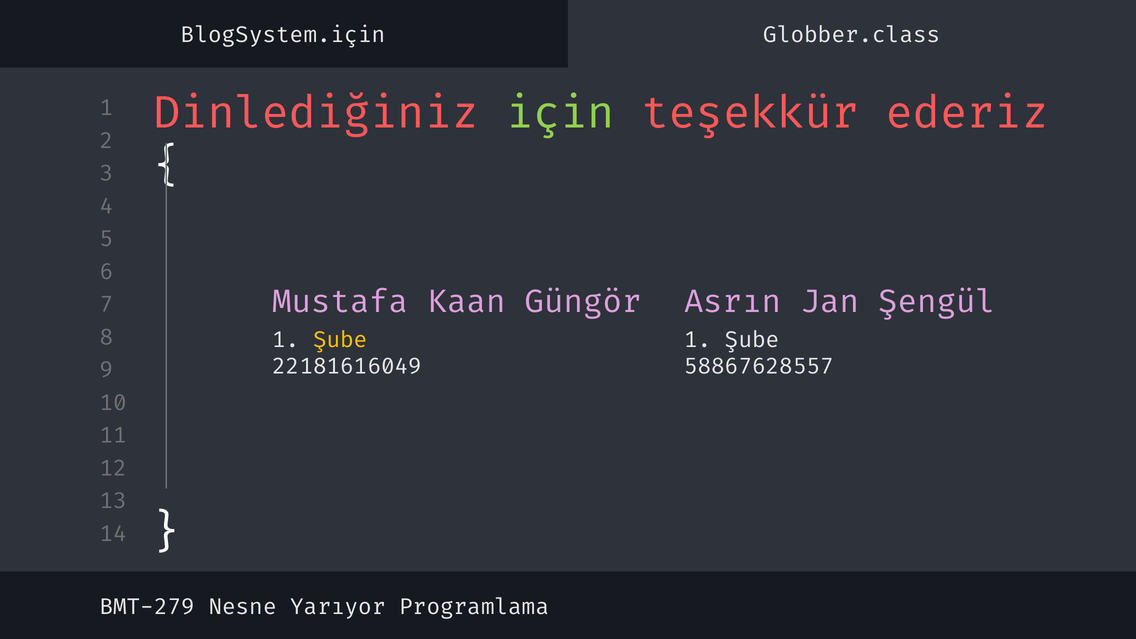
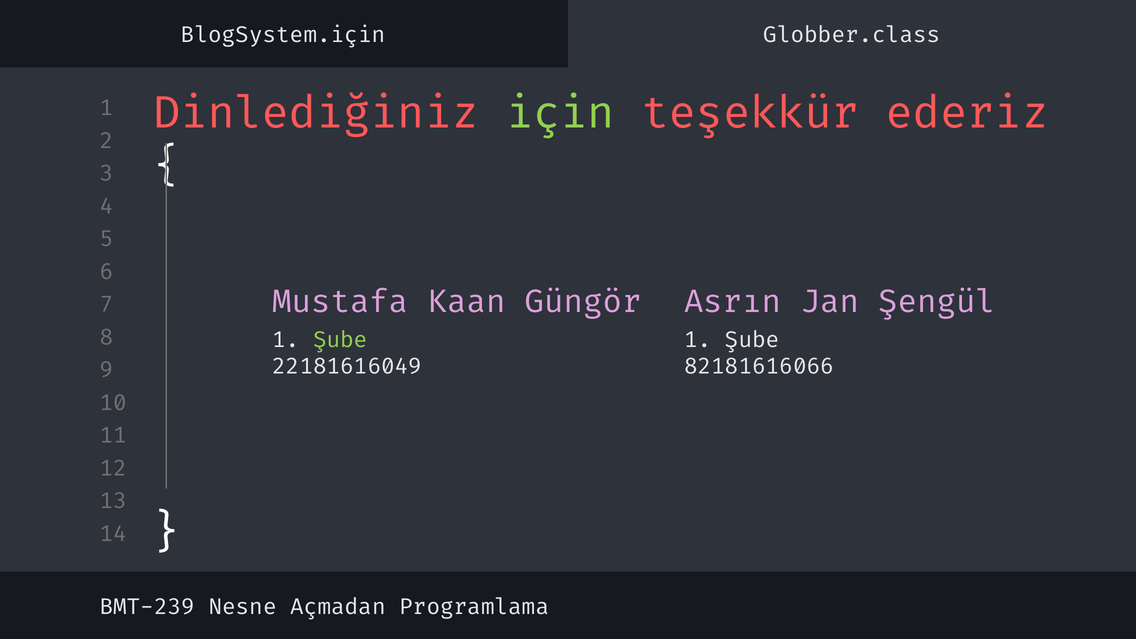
Şube at (340, 340) colour: yellow -> light green
58867628557: 58867628557 -> 82181616066
BMT-279: BMT-279 -> BMT-239
Yarıyor: Yarıyor -> Açmadan
